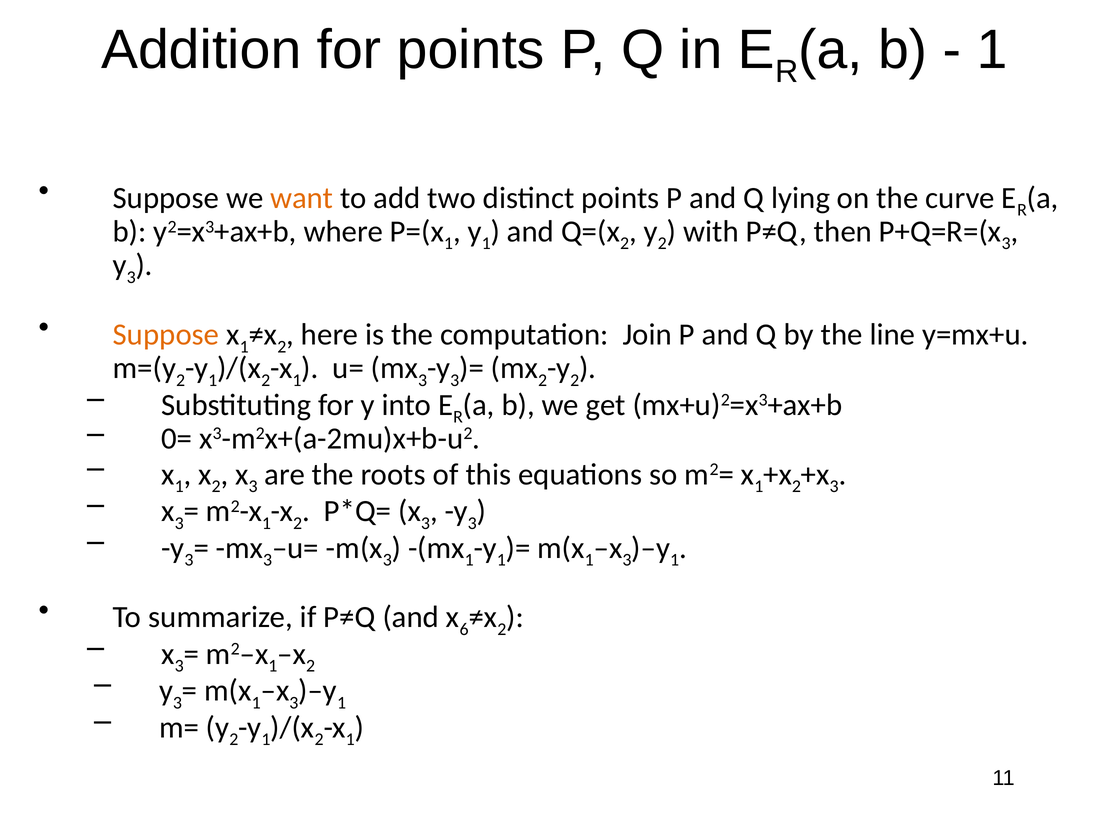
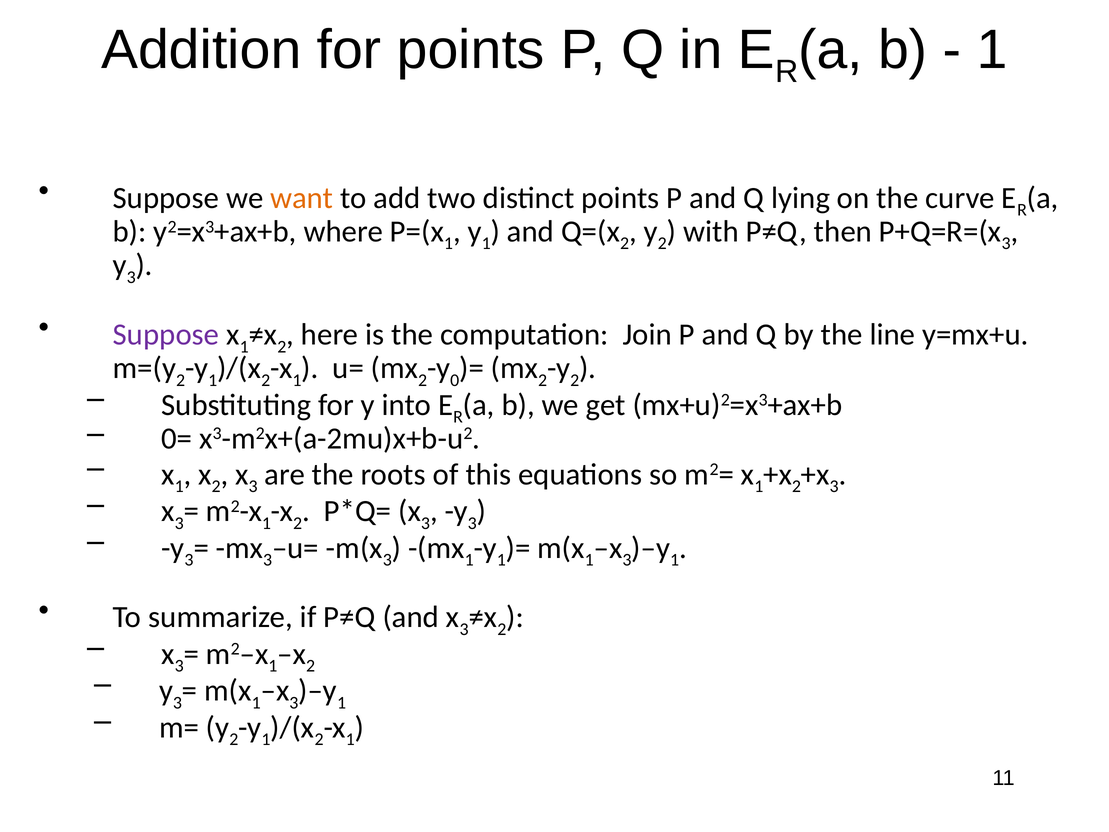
Suppose at (166, 335) colour: orange -> purple
3 at (423, 380): 3 -> 2
3 at (455, 380): 3 -> 0
6 at (464, 629): 6 -> 3
